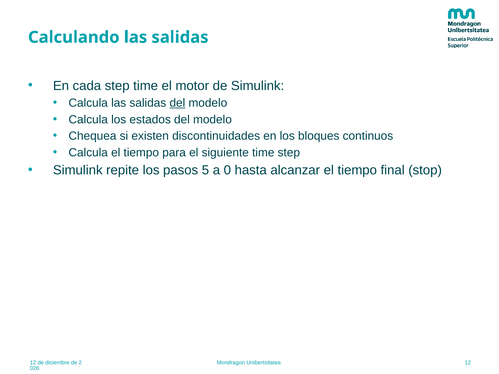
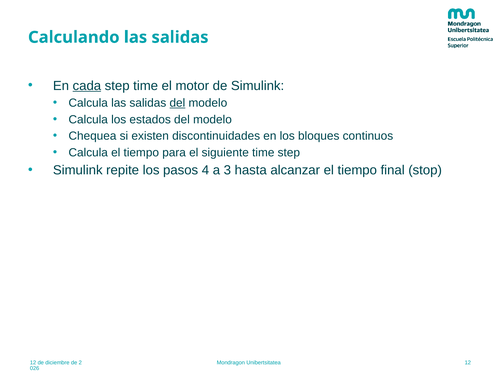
cada underline: none -> present
5: 5 -> 4
0: 0 -> 3
